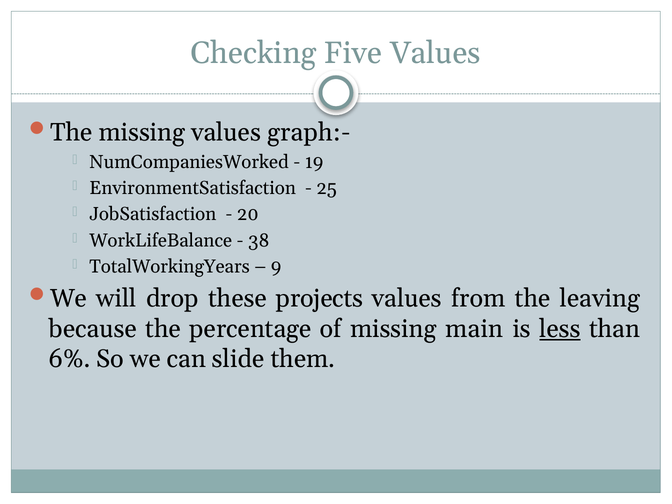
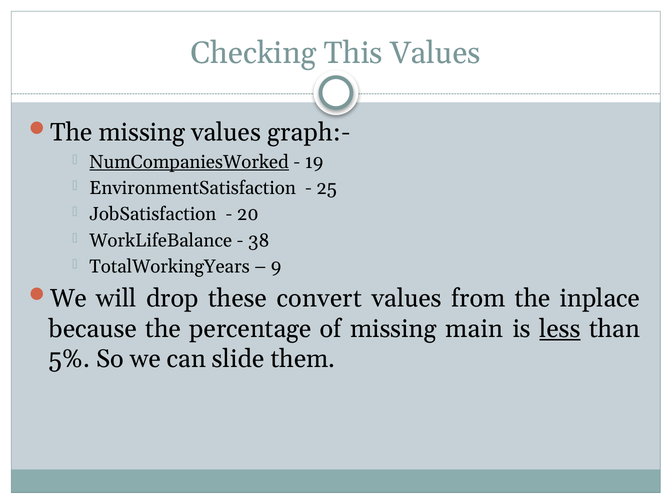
Five: Five -> This
NumCompaniesWorked underline: none -> present
projects: projects -> convert
leaving: leaving -> inplace
6%: 6% -> 5%
